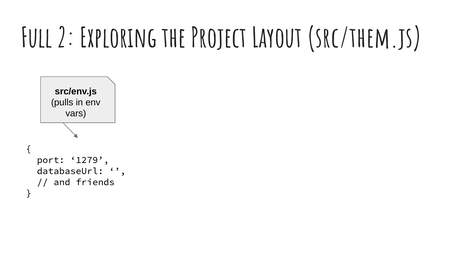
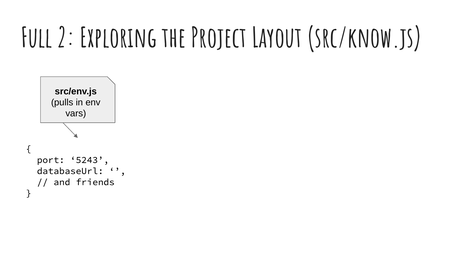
src/them.js: src/them.js -> src/know.js
1279: 1279 -> 5243
